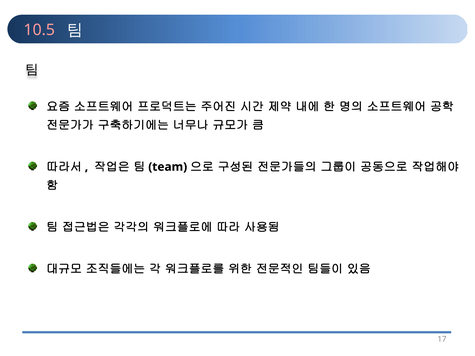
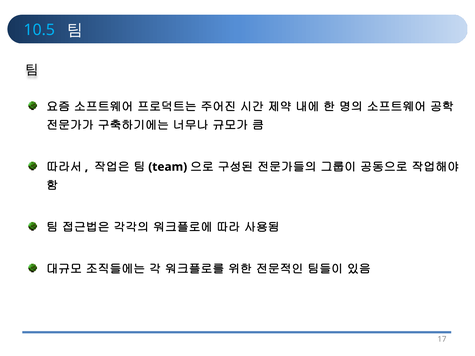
10.5 colour: pink -> light blue
